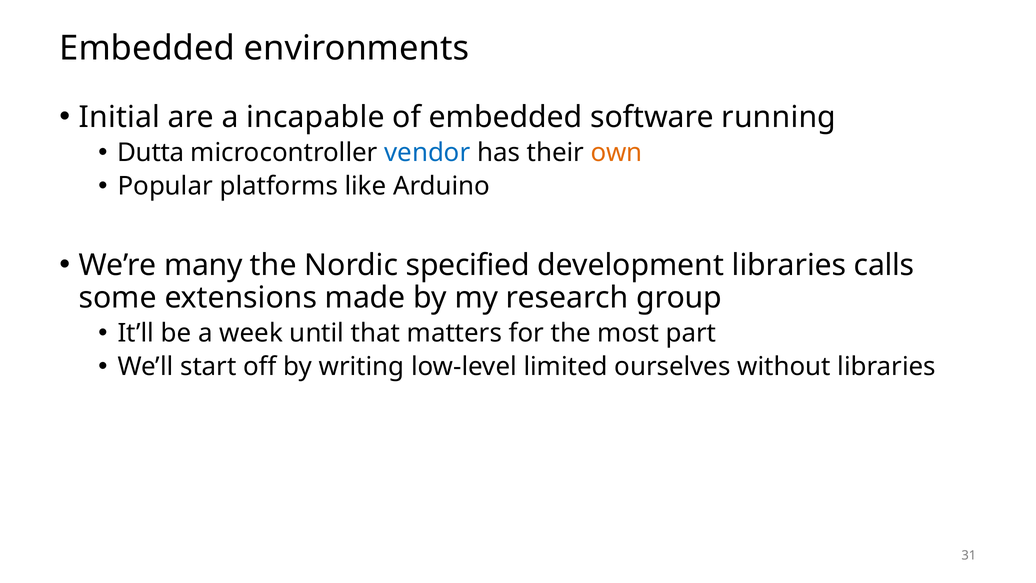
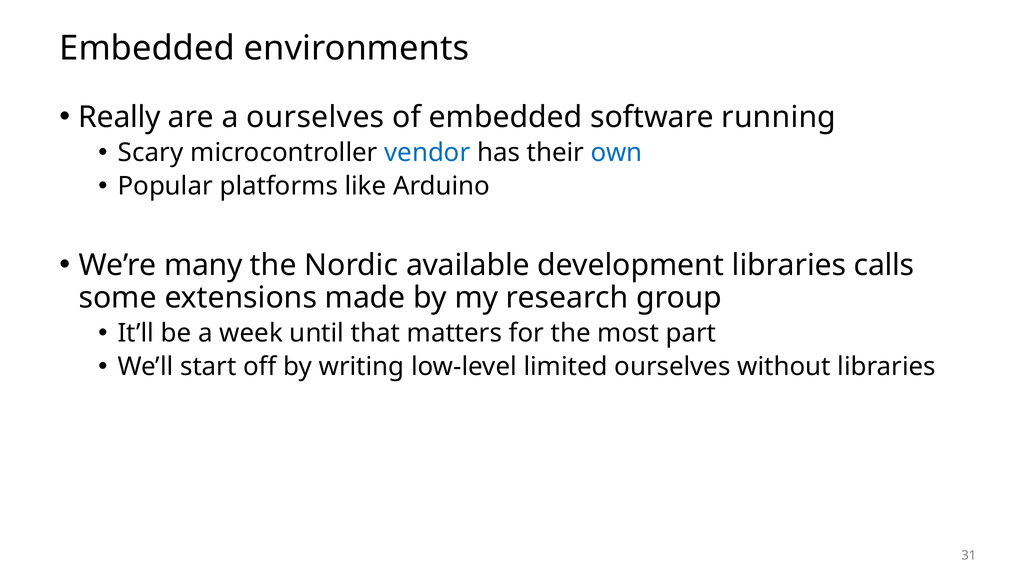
Initial: Initial -> Really
a incapable: incapable -> ourselves
Dutta: Dutta -> Scary
own colour: orange -> blue
specified: specified -> available
